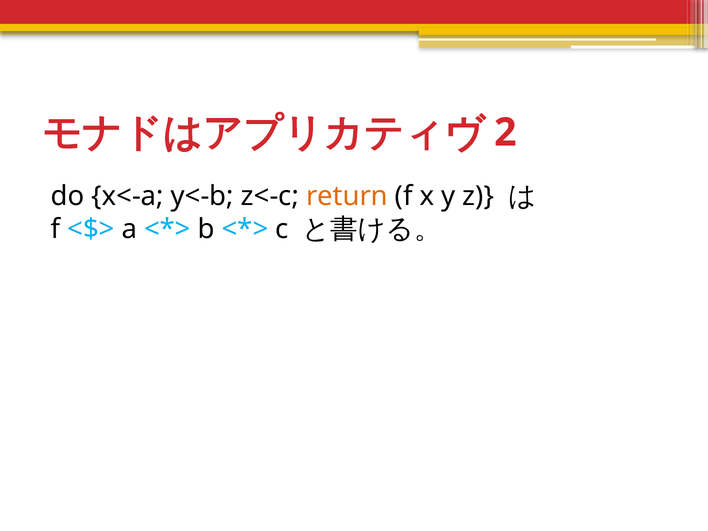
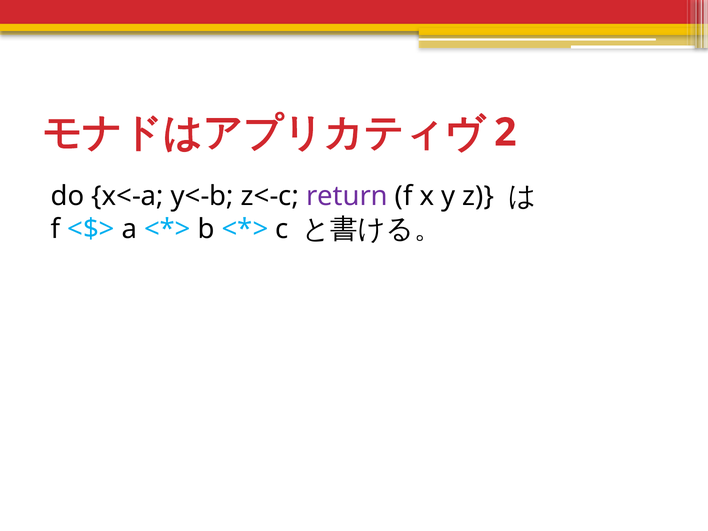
return colour: orange -> purple
